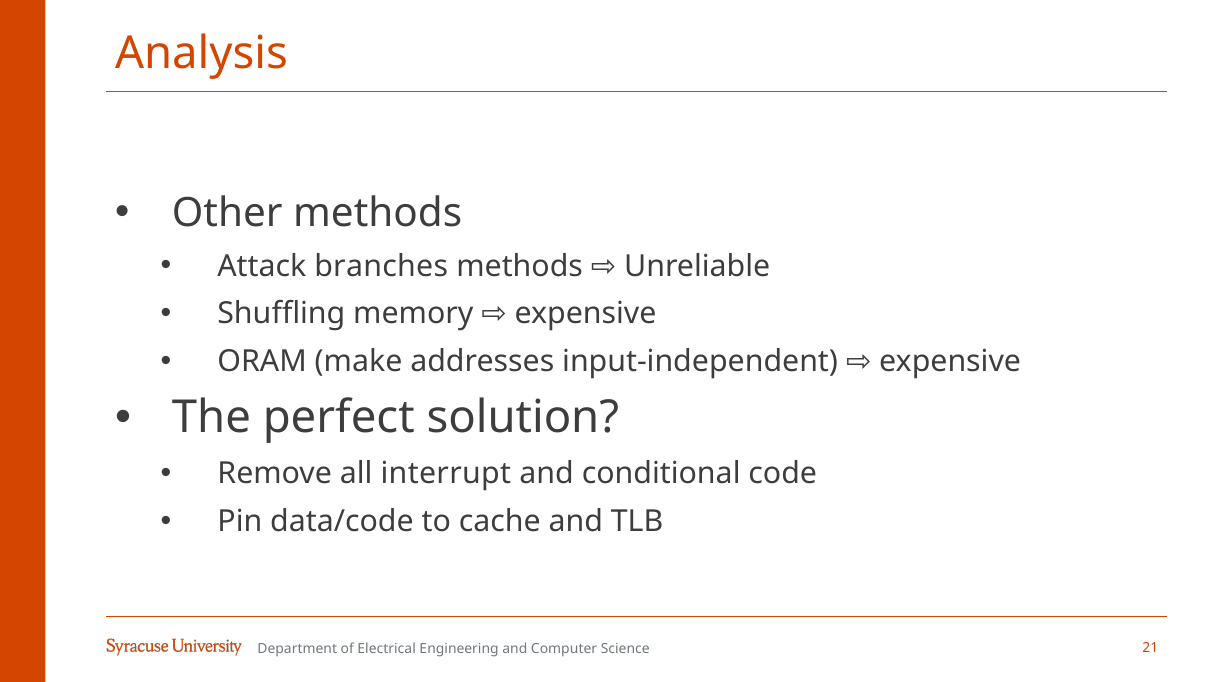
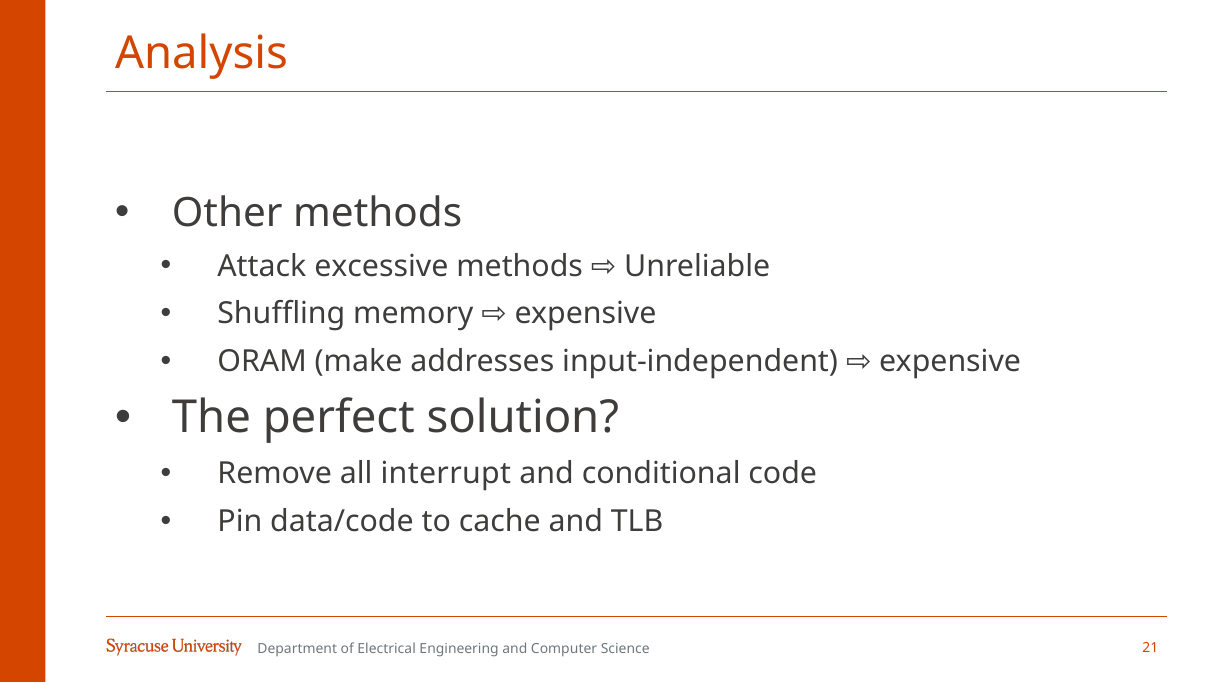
branches: branches -> excessive
